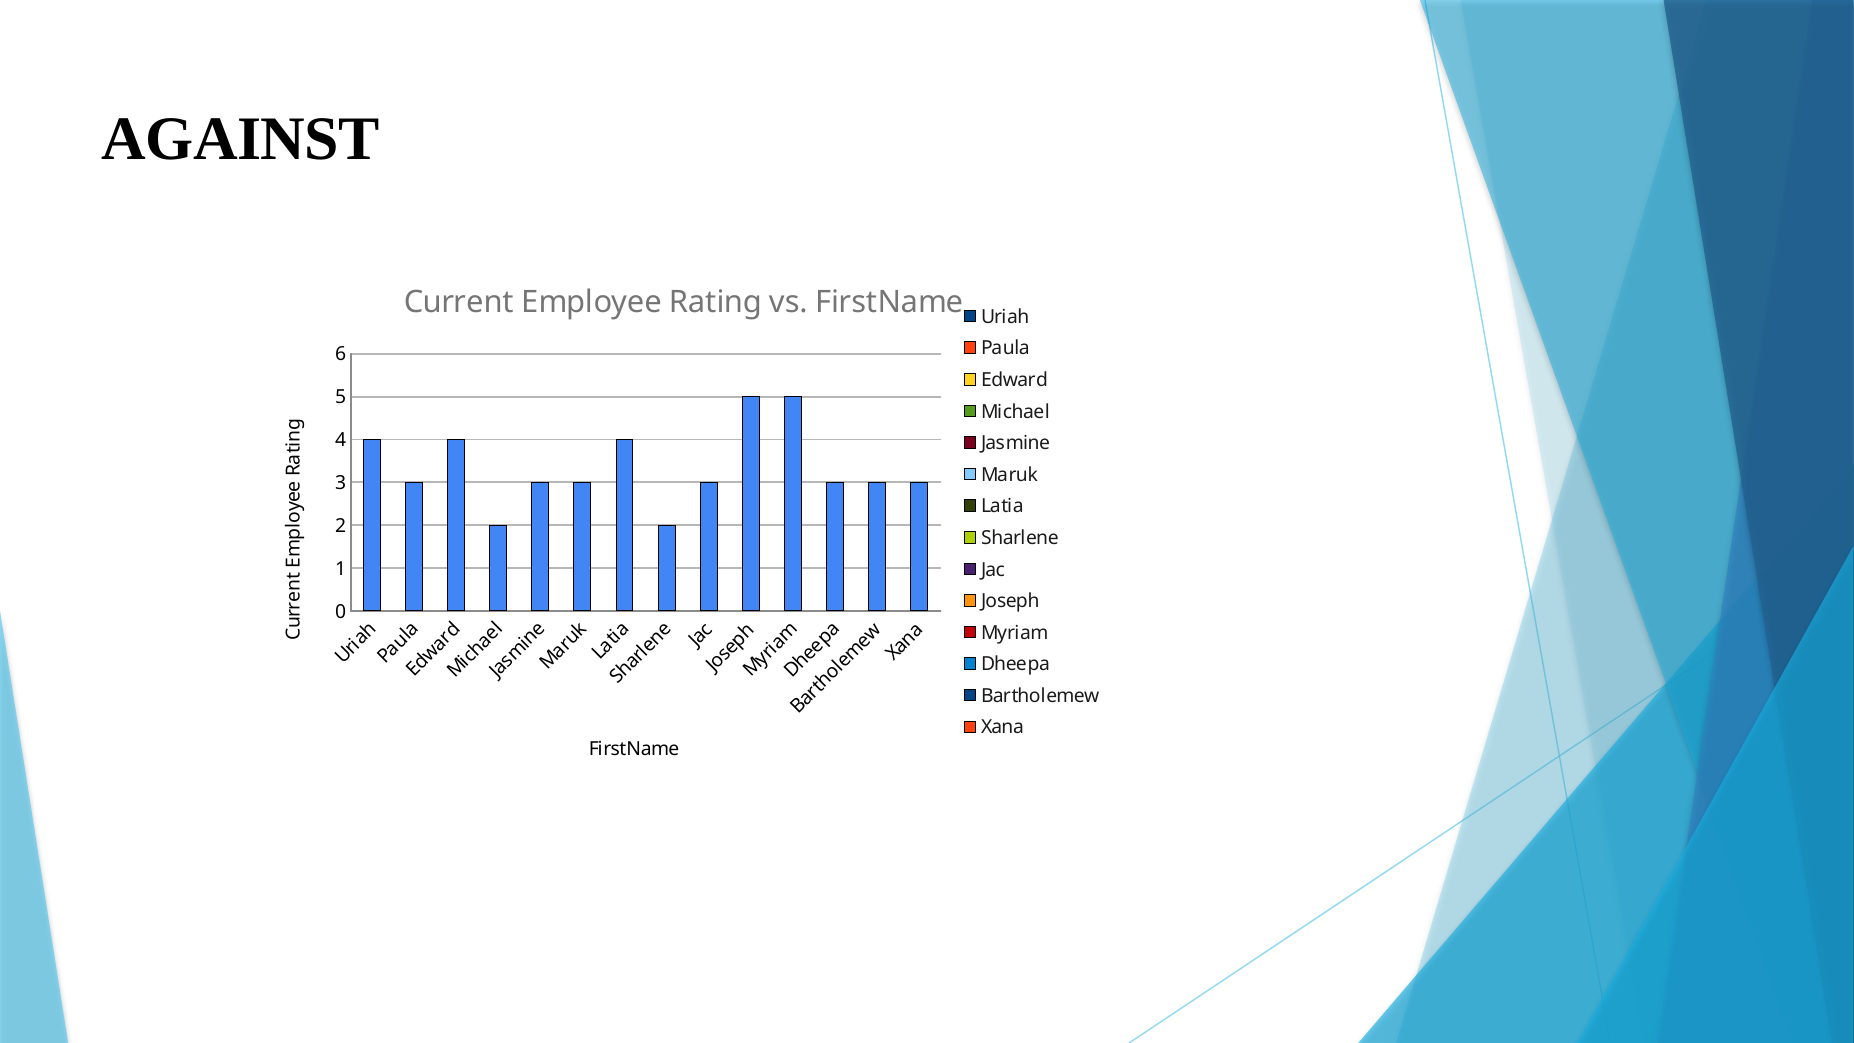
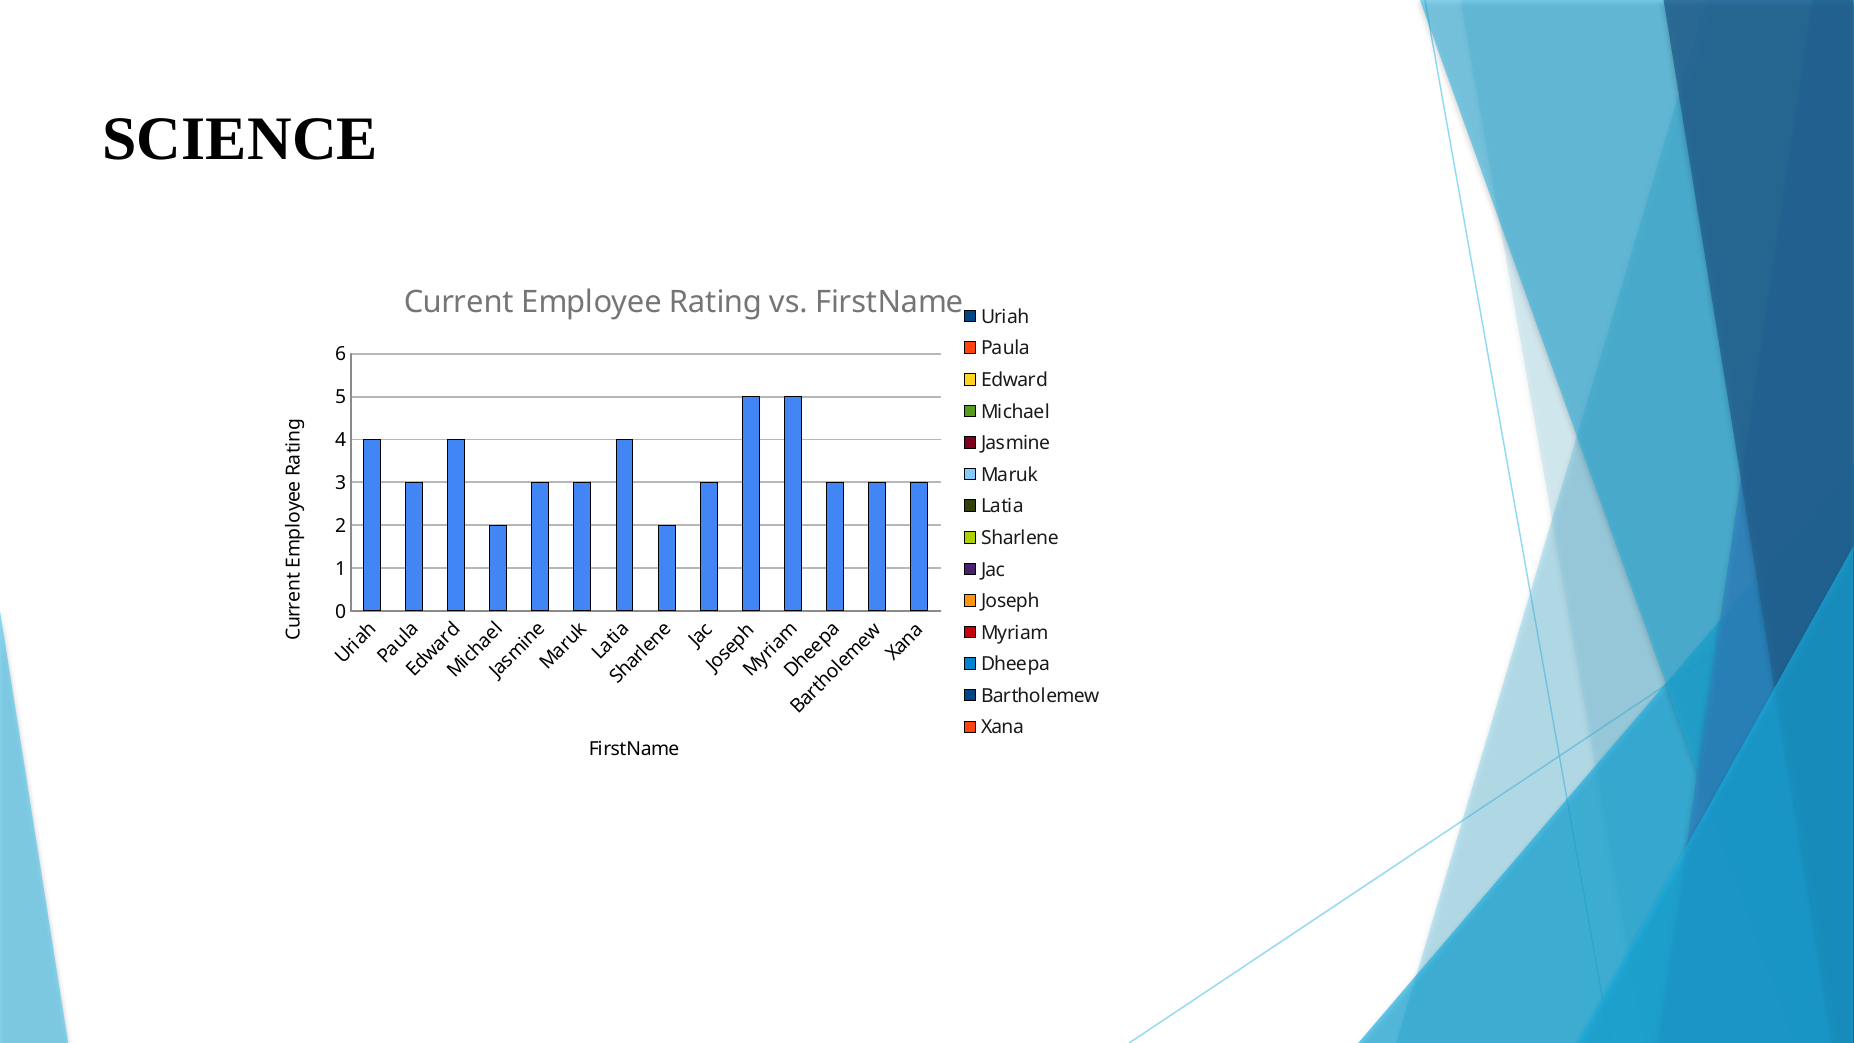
AGAINST: AGAINST -> SCIENCE
